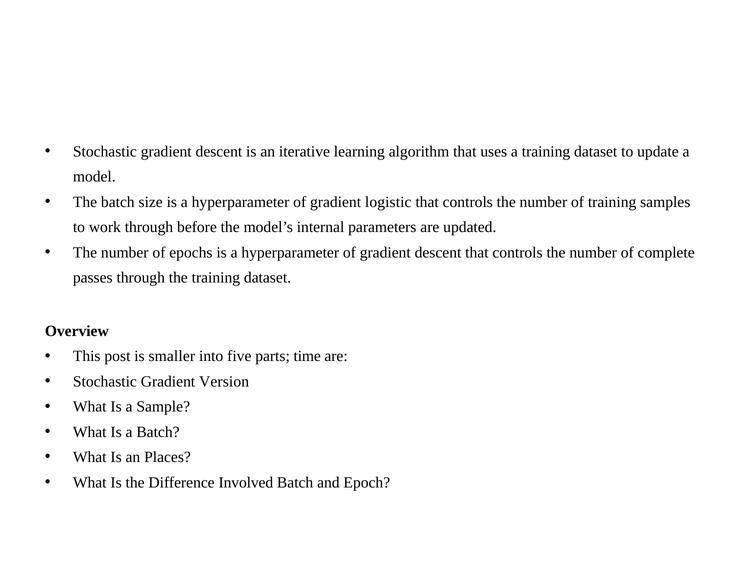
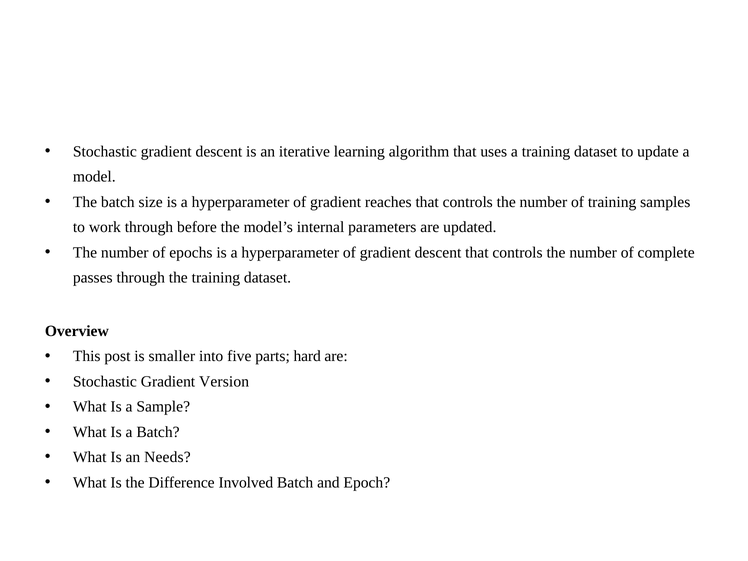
logistic: logistic -> reaches
time: time -> hard
Places: Places -> Needs
